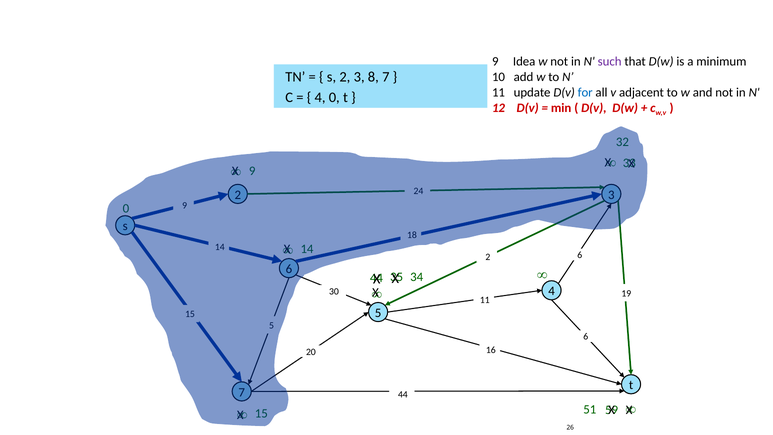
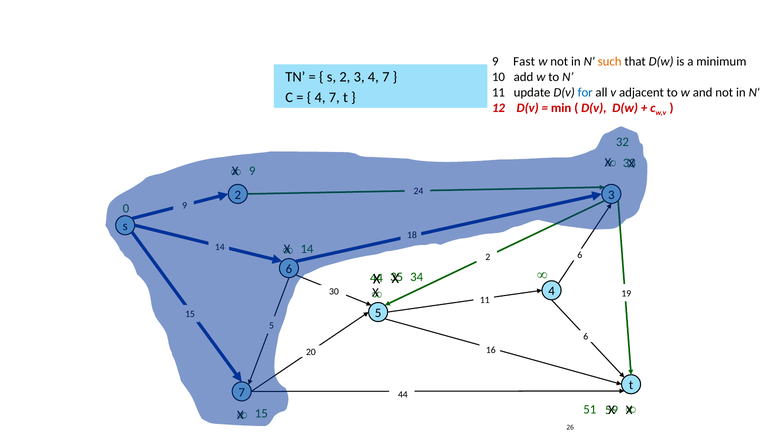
Idea: Idea -> Fast
such colour: purple -> orange
3 8: 8 -> 4
0 at (334, 97): 0 -> 7
